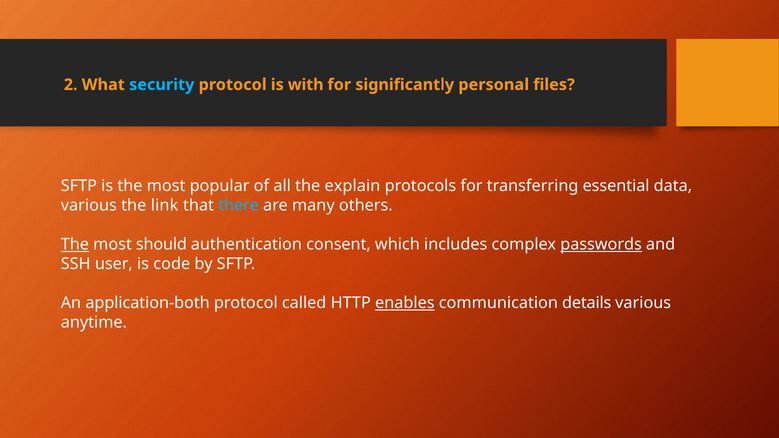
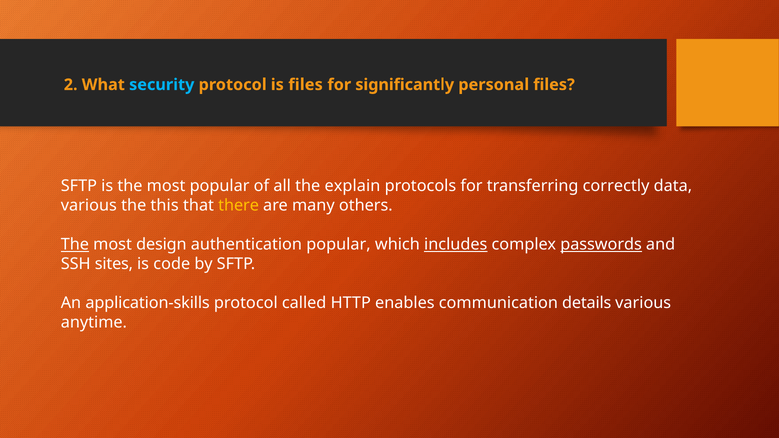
is with: with -> files
essential: essential -> correctly
link: link -> this
there colour: light blue -> yellow
should: should -> design
authentication consent: consent -> popular
includes underline: none -> present
user: user -> sites
application-both: application-both -> application-skills
enables underline: present -> none
